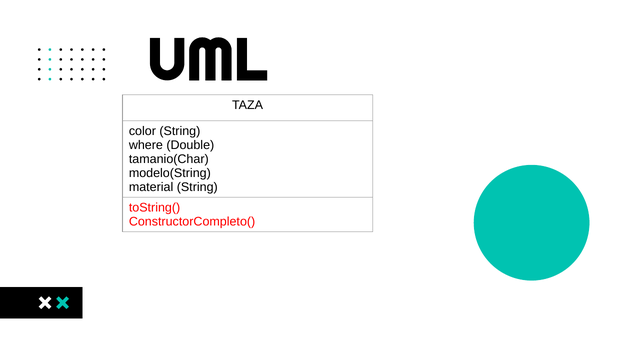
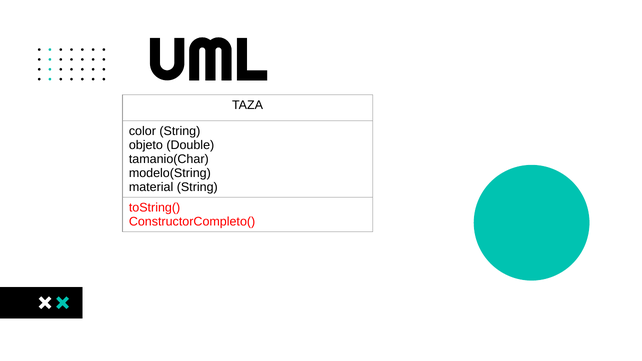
where: where -> objeto
